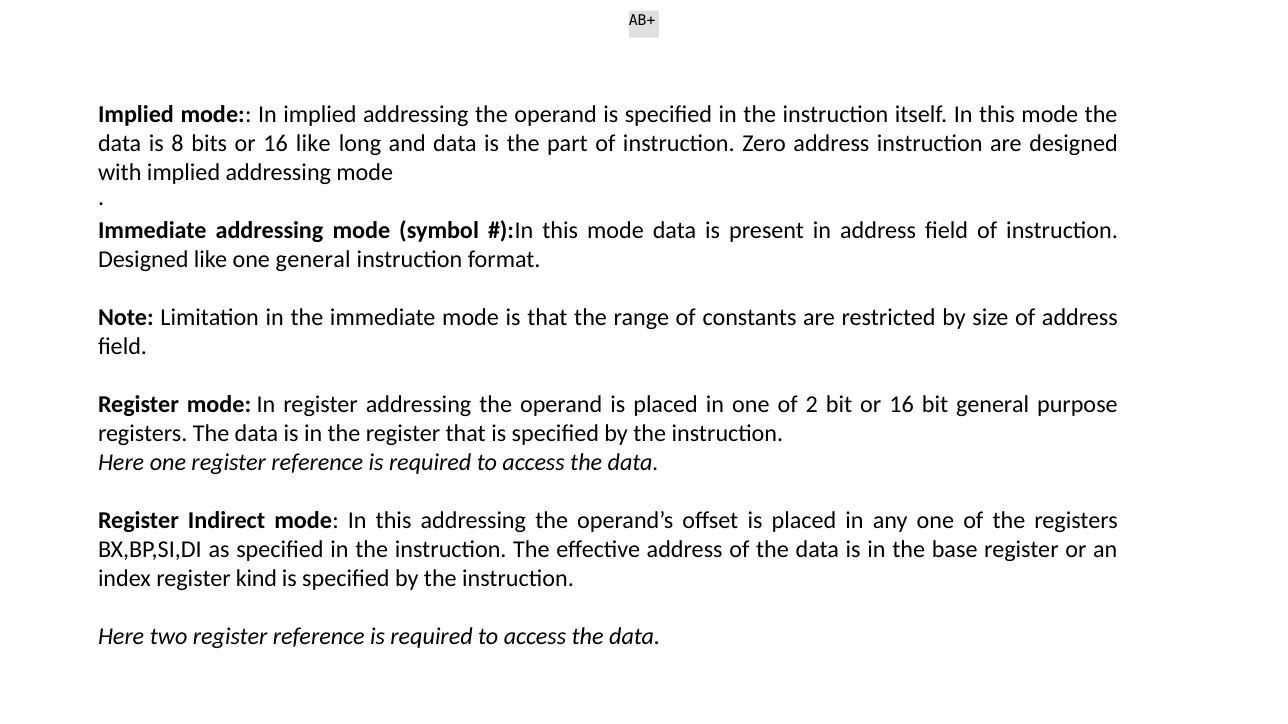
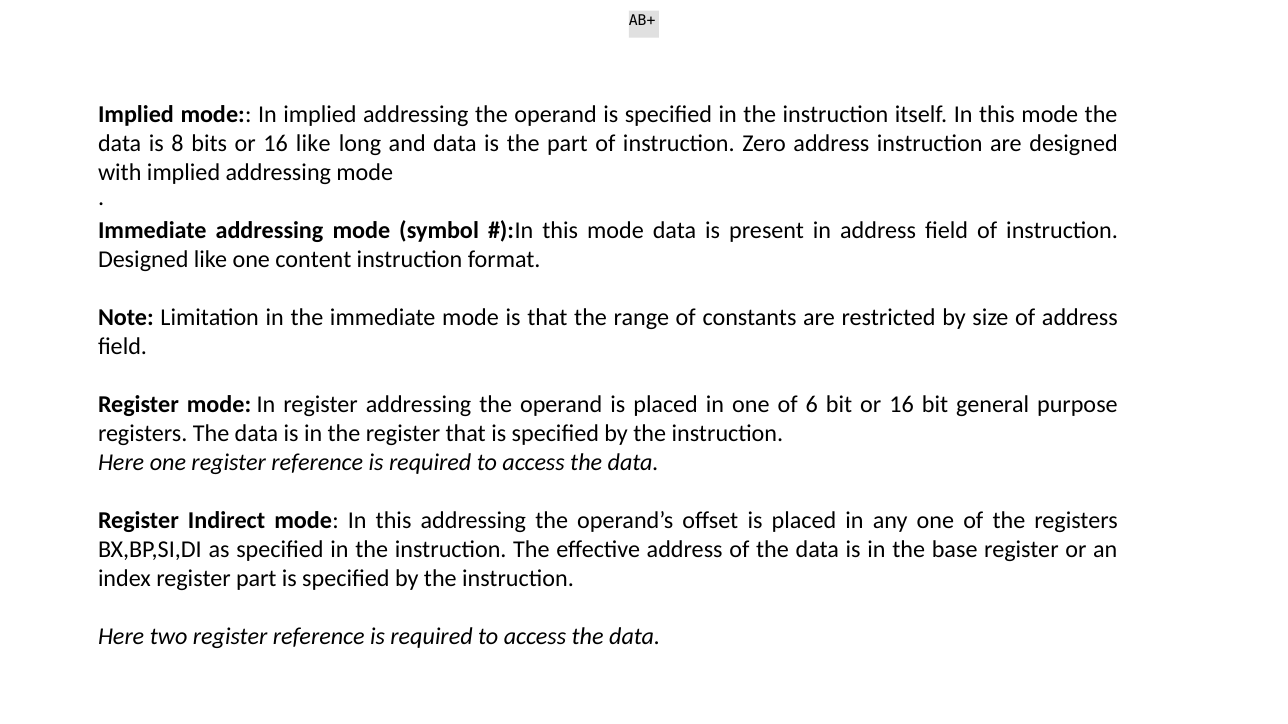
one general: general -> content
2: 2 -> 6
register kind: kind -> part
